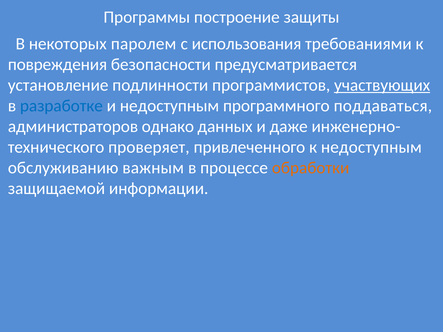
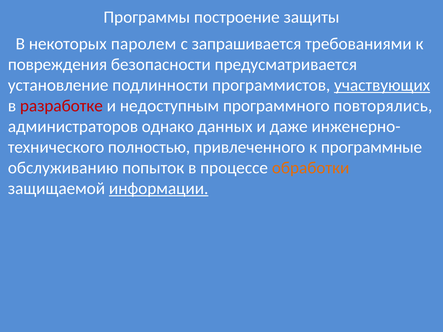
использования: использования -> запрашивается
разработке colour: blue -> red
поддаваться: поддаваться -> повторялись
проверяет: проверяет -> полностью
к недоступным: недоступным -> программные
важным: важным -> попыток
информации underline: none -> present
